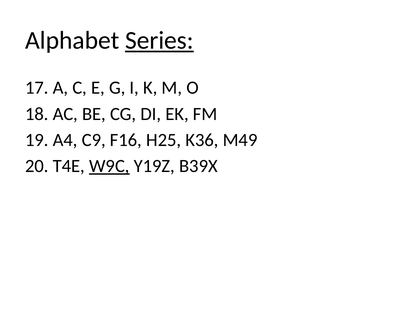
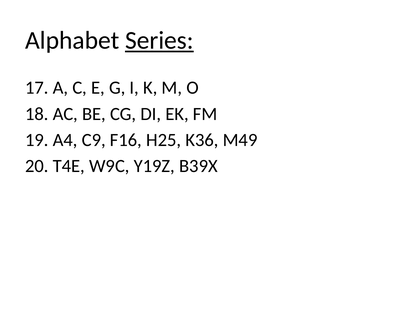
W9C underline: present -> none
